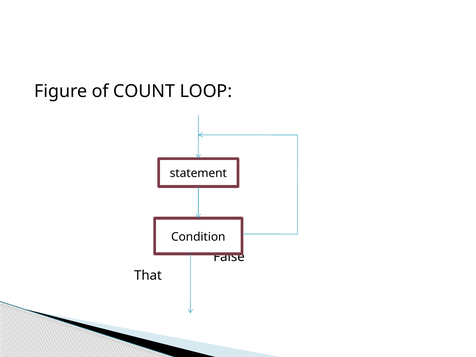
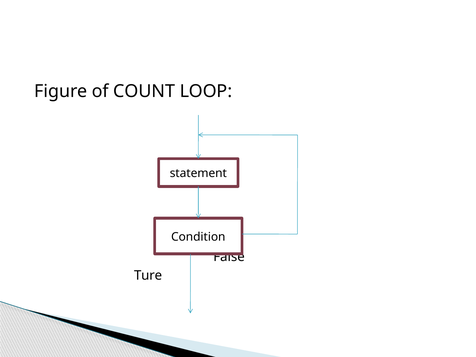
That at (148, 275): That -> Ture
